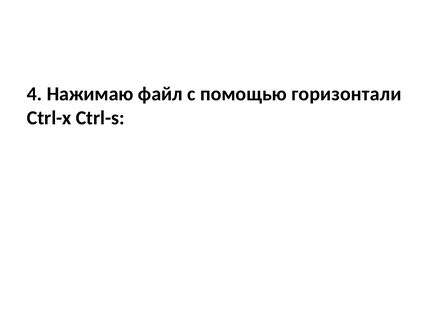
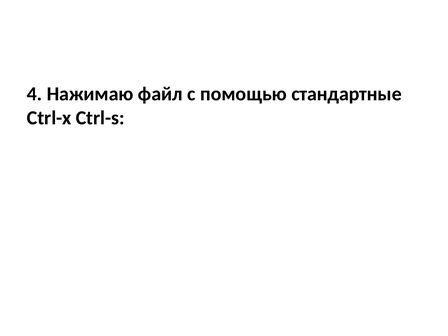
горизонтали: горизонтали -> стандартные
